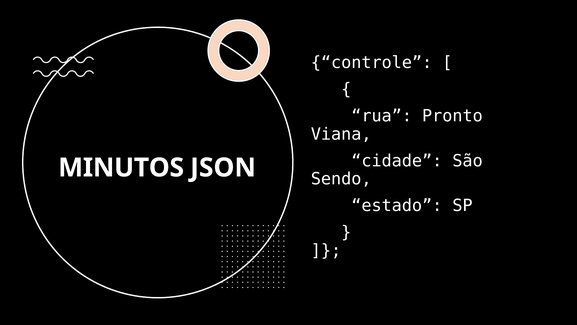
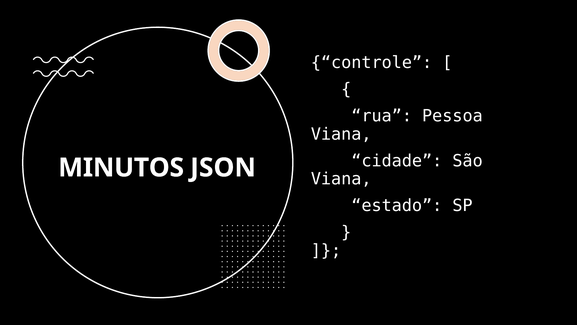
Pronto: Pronto -> Pessoa
Sendo at (341, 179): Sendo -> Viana
